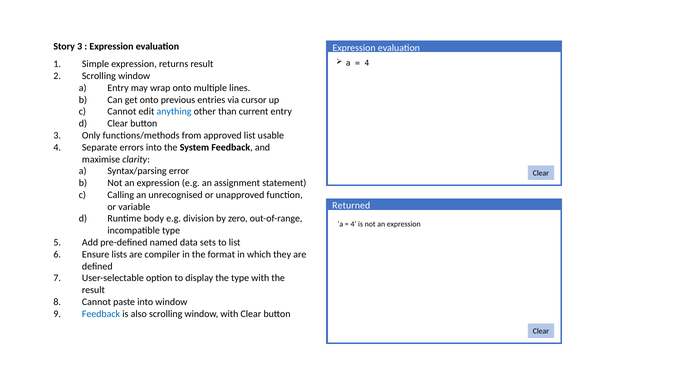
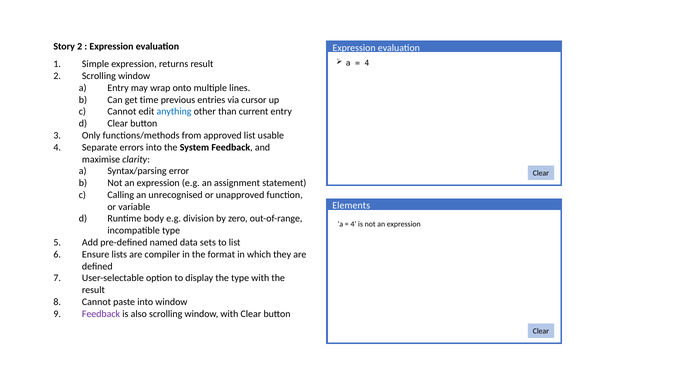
Story 3: 3 -> 2
get onto: onto -> time
Returned: Returned -> Elements
Feedback at (101, 313) colour: blue -> purple
